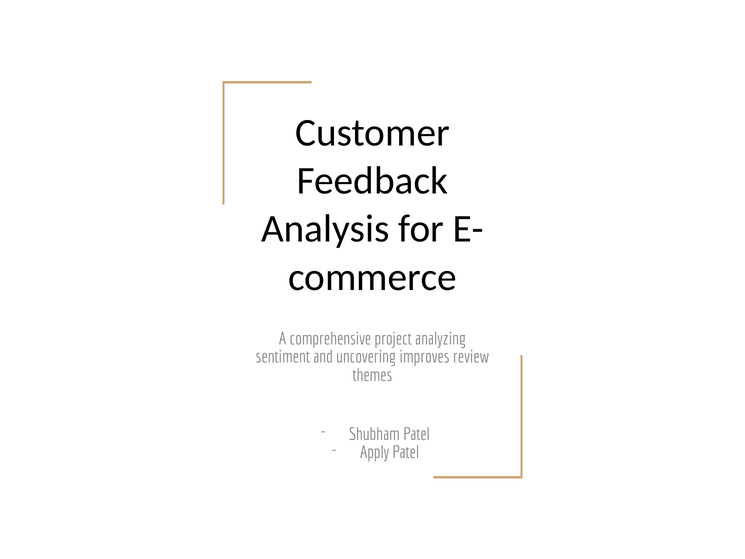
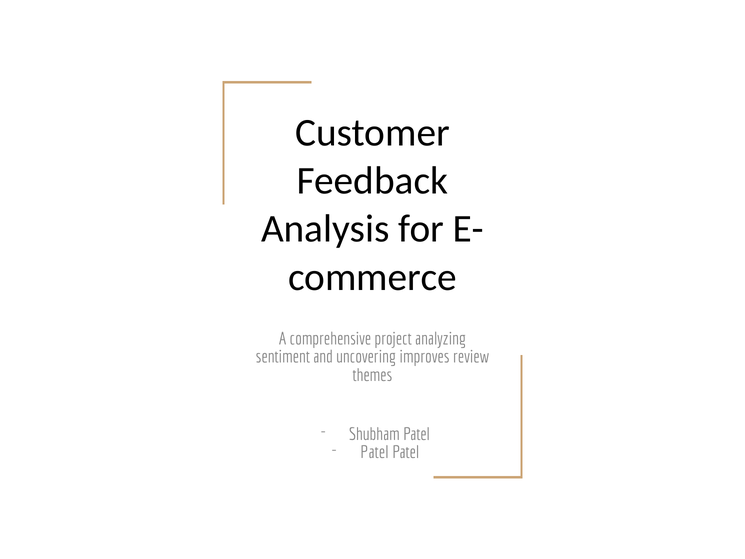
Apply at (375, 452): Apply -> Patel
